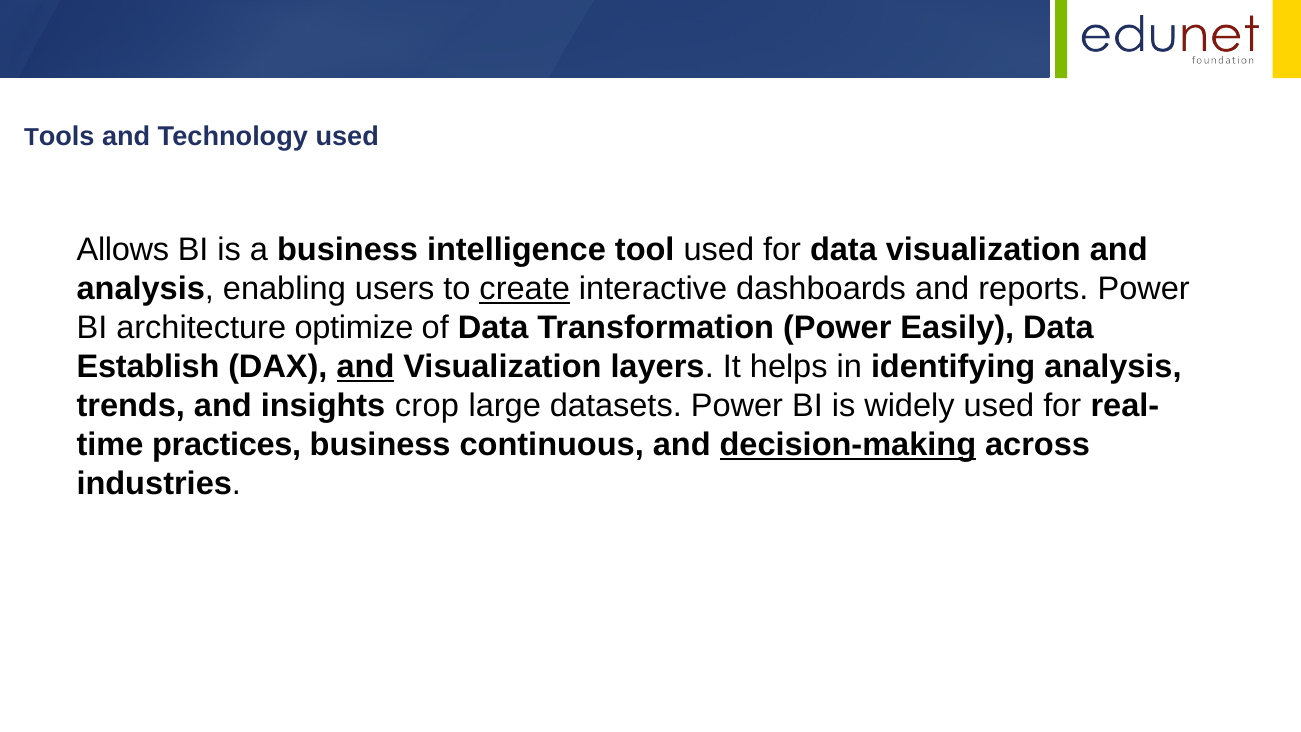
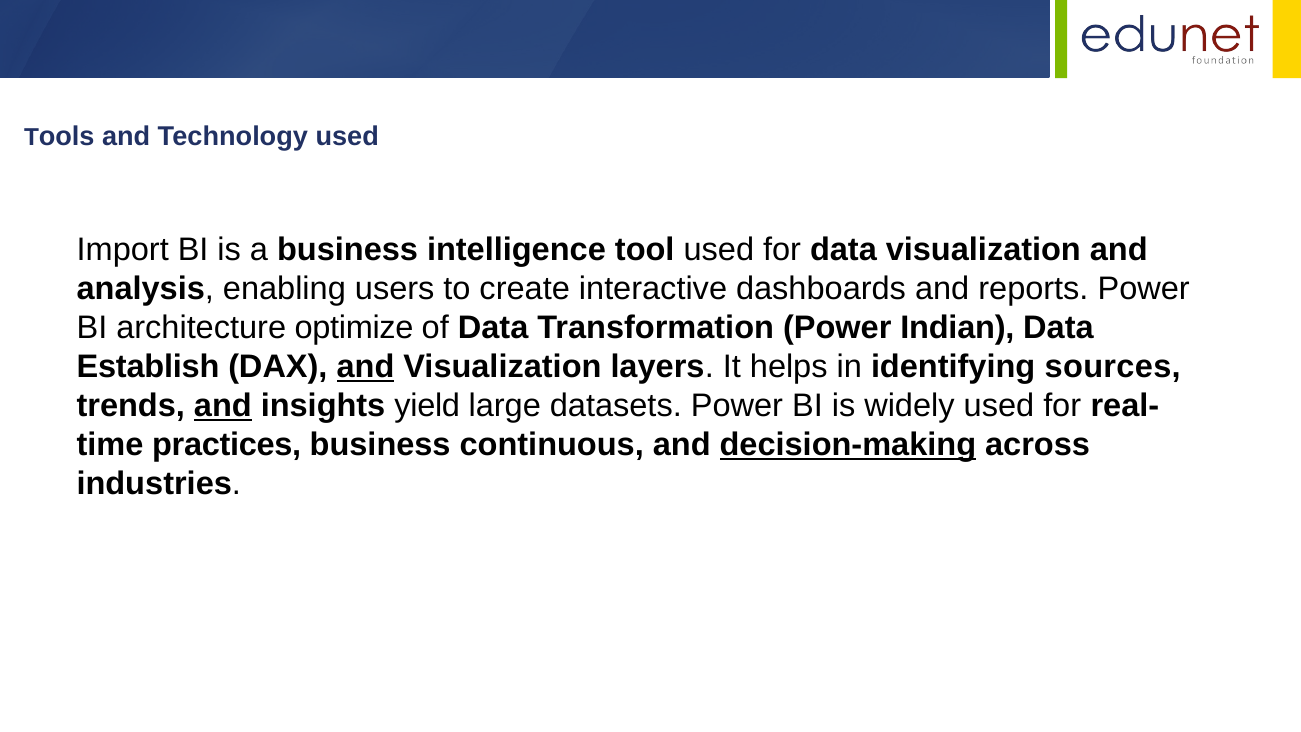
Allows: Allows -> Import
create underline: present -> none
Easily: Easily -> Indian
identifying analysis: analysis -> sources
and at (223, 406) underline: none -> present
crop: crop -> yield
